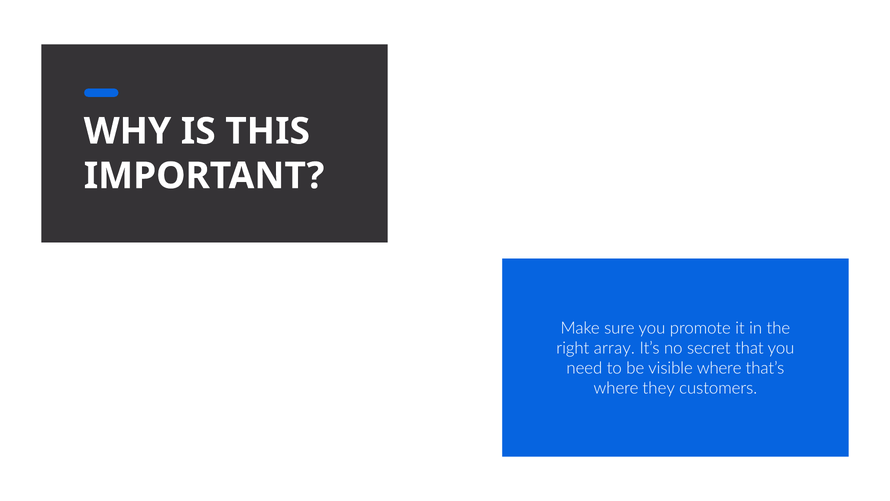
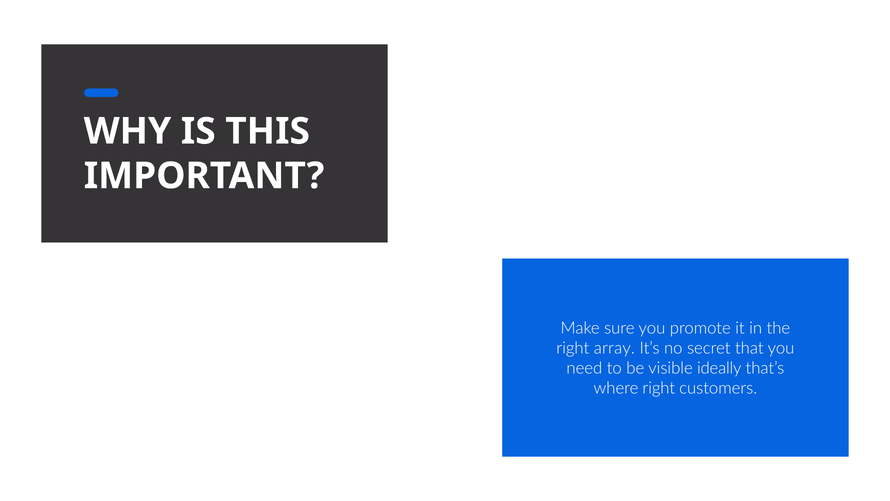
visible where: where -> ideally
where they: they -> right
